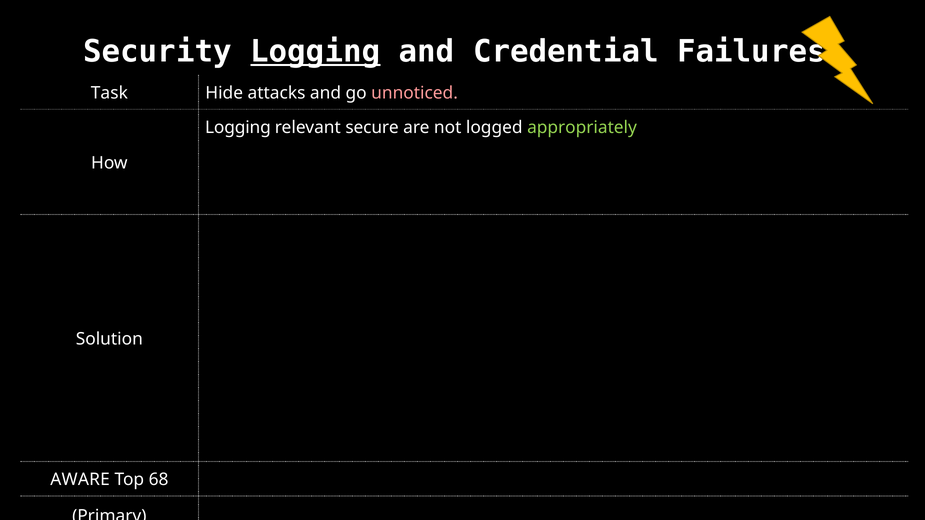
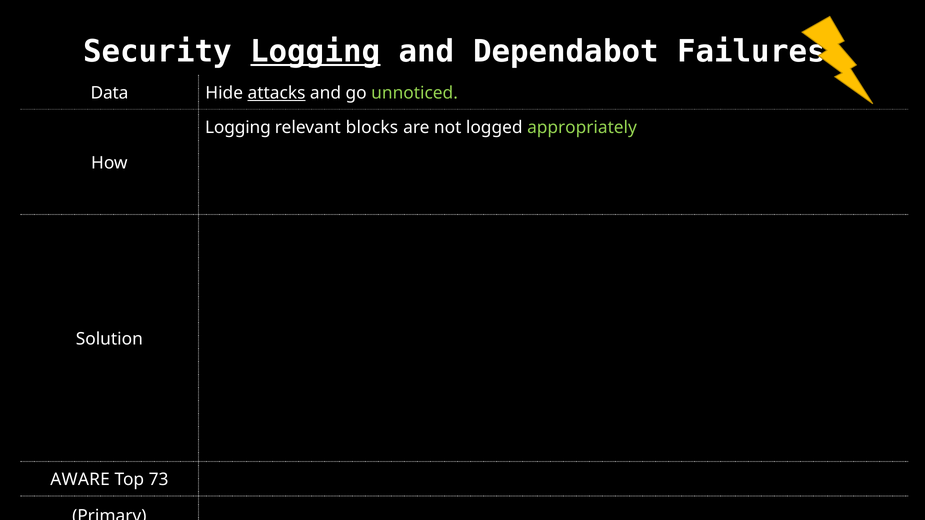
Credential: Credential -> Dependabot
Task: Task -> Data
attacks underline: none -> present
unnoticed colour: pink -> light green
secure: secure -> blocks
68: 68 -> 73
